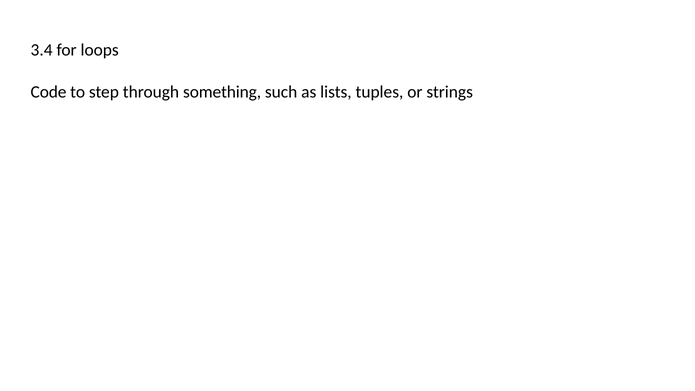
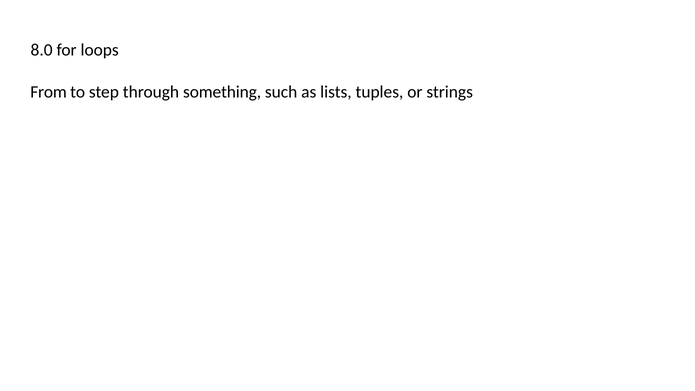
3.4: 3.4 -> 8.0
Code: Code -> From
